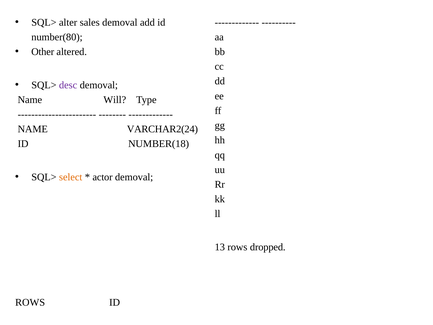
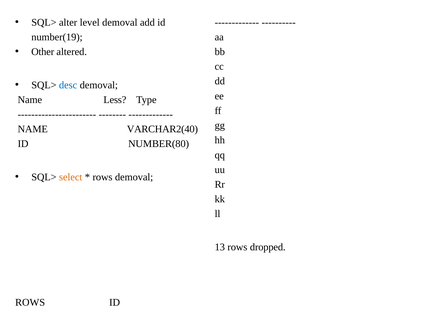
sales: sales -> level
number(80: number(80 -> number(19
desc colour: purple -> blue
Will: Will -> Less
VARCHAR2(24: VARCHAR2(24 -> VARCHAR2(40
NUMBER(18: NUMBER(18 -> NUMBER(80
actor at (103, 177): actor -> rows
